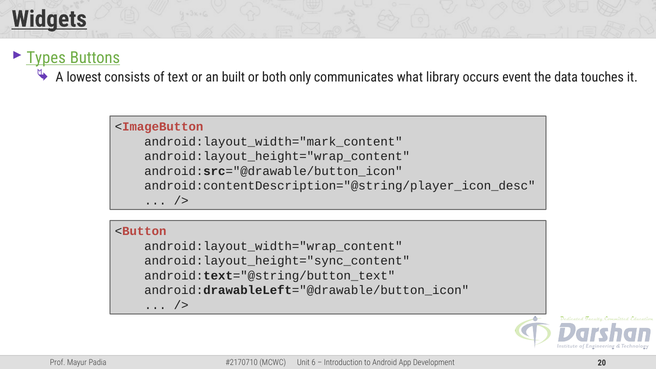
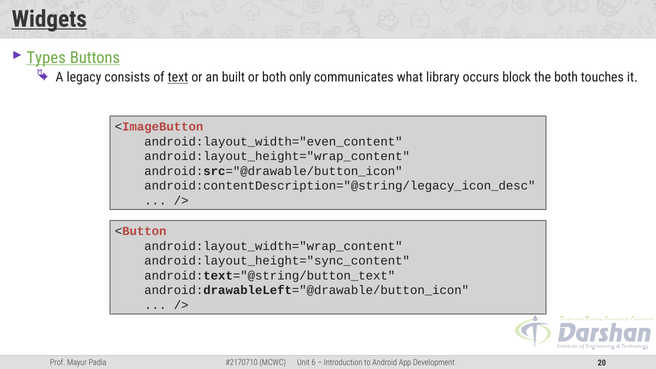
lowest: lowest -> legacy
text underline: none -> present
event: event -> block
the data: data -> both
android:layout_width="mark_content: android:layout_width="mark_content -> android:layout_width="even_content
android:contentDescription="@string/player_icon_desc: android:contentDescription="@string/player_icon_desc -> android:contentDescription="@string/legacy_icon_desc
